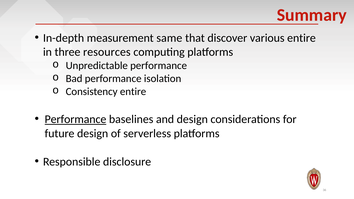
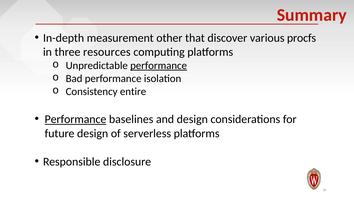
same: same -> other
various entire: entire -> procfs
performance at (159, 66) underline: none -> present
